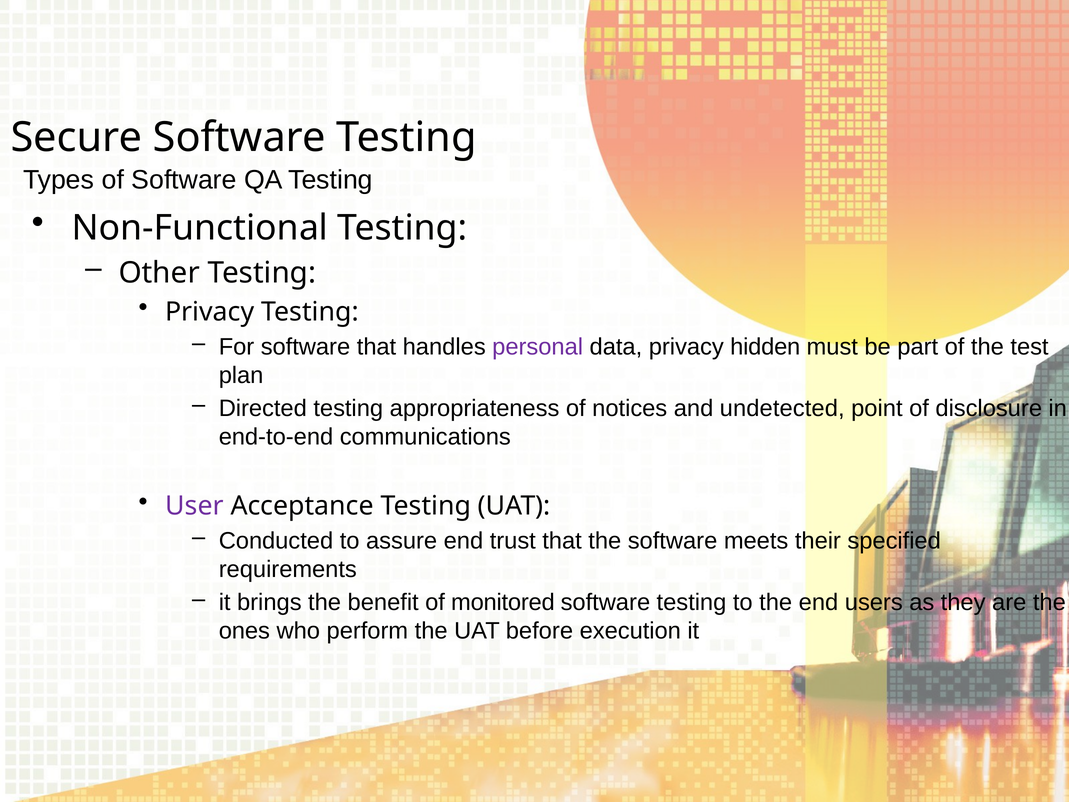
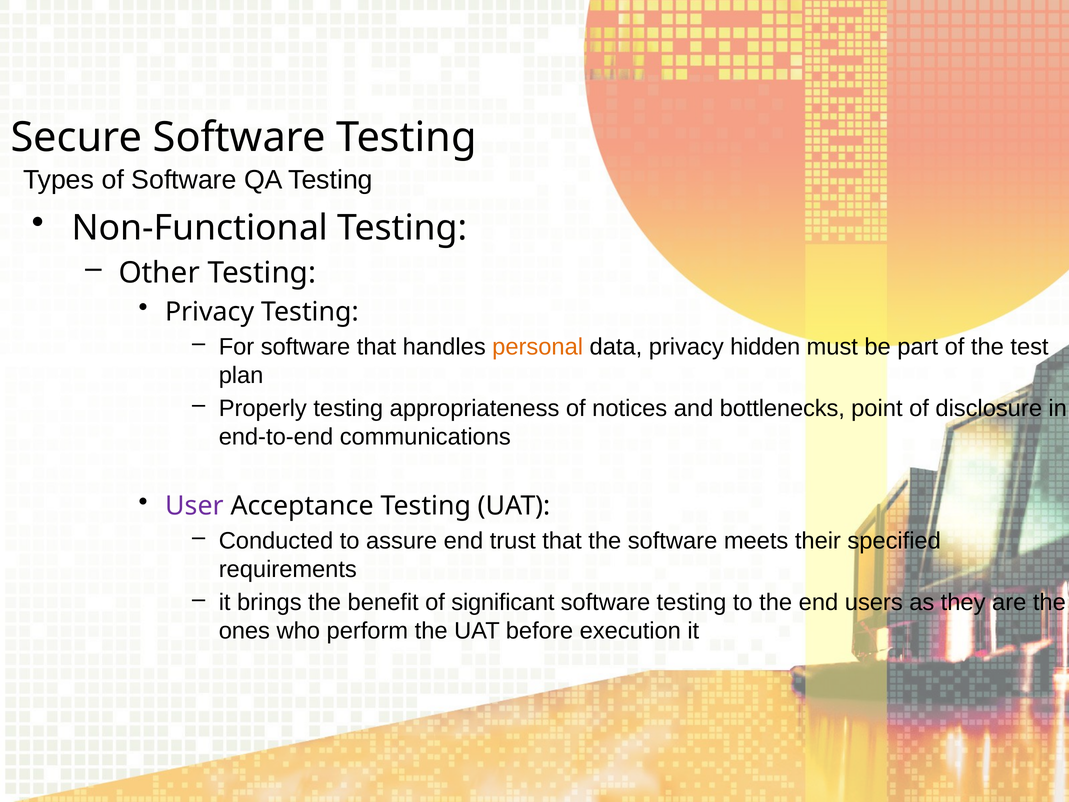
personal colour: purple -> orange
Directed: Directed -> Properly
undetected: undetected -> bottlenecks
monitored: monitored -> significant
